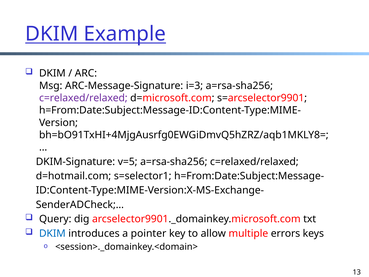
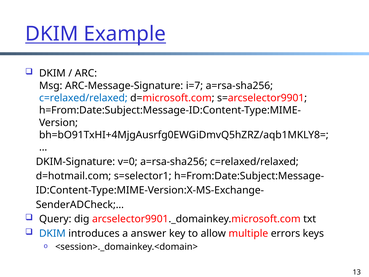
i=3: i=3 -> i=7
c=relaxed/relaxed at (83, 98) colour: purple -> blue
v=5: v=5 -> v=0
pointer: pointer -> answer
